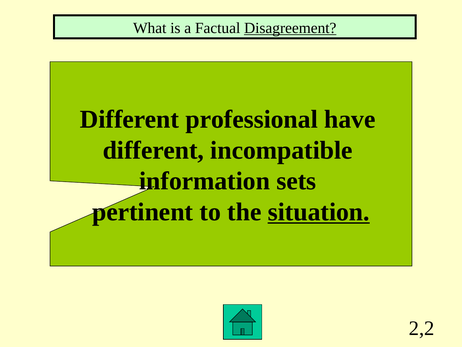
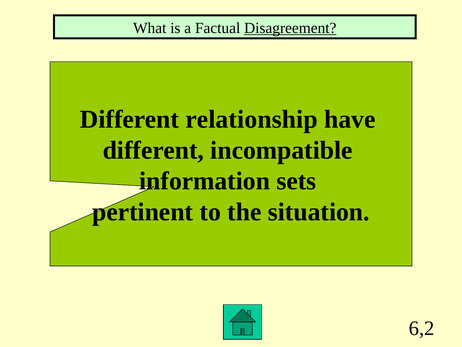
professional: professional -> relationship
situation underline: present -> none
2,2: 2,2 -> 6,2
